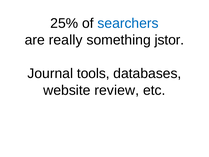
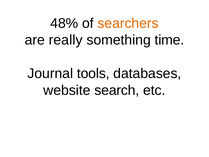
25%: 25% -> 48%
searchers colour: blue -> orange
jstor: jstor -> time
review: review -> search
